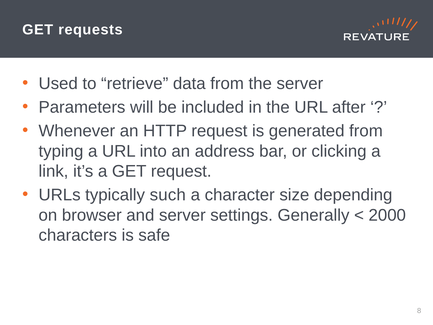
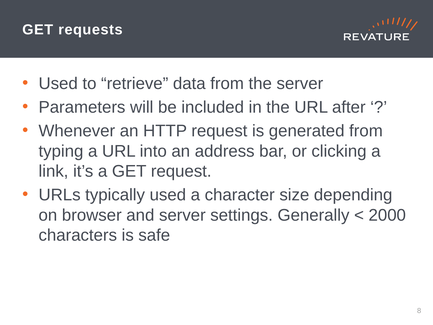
typically such: such -> used
